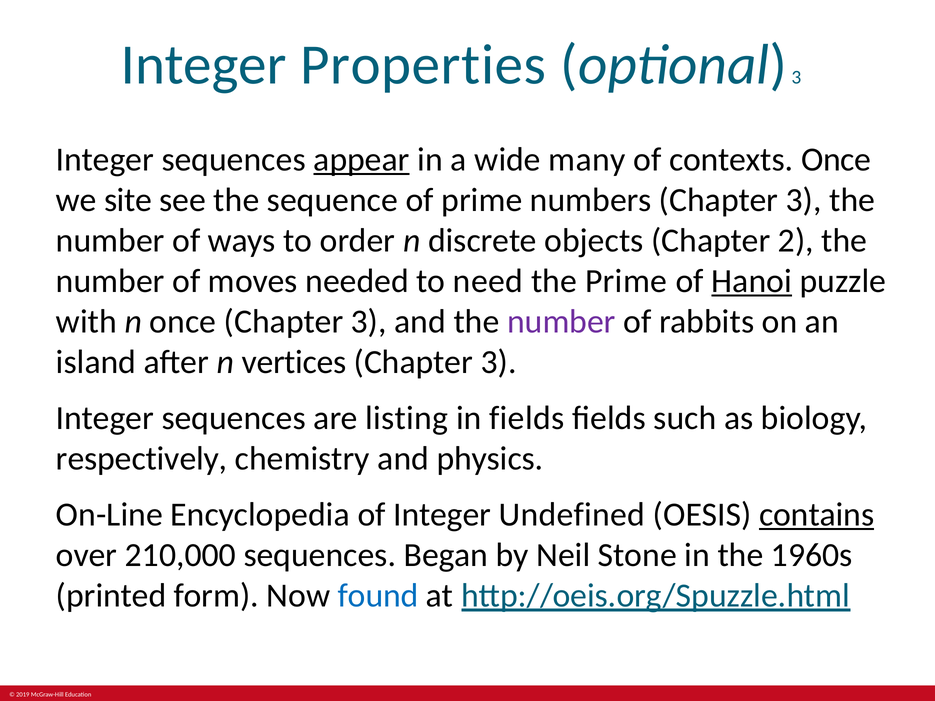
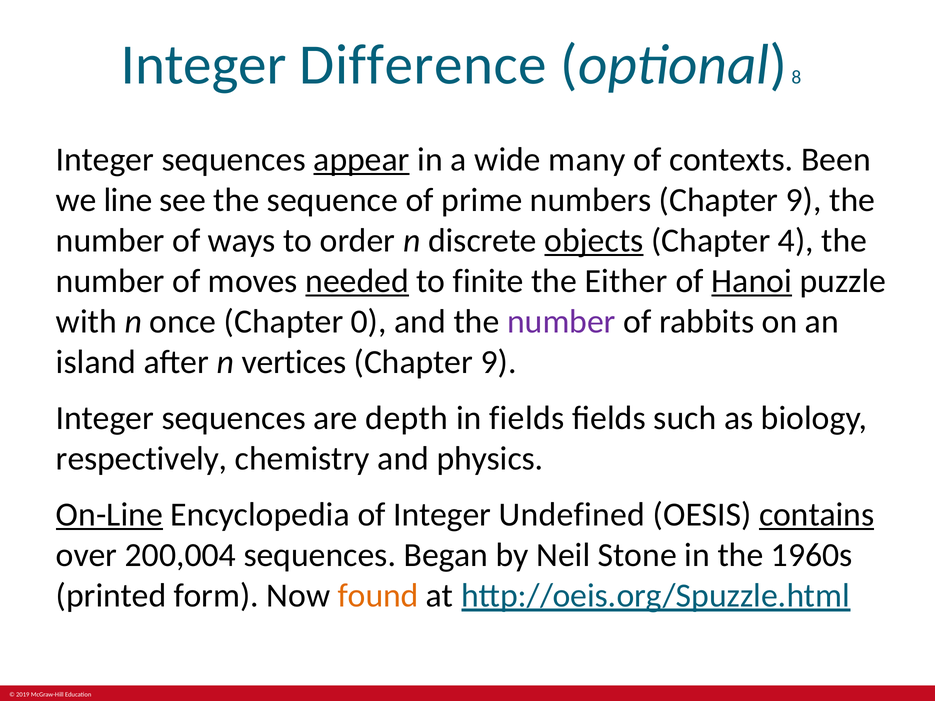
Properties: Properties -> Difference
optional 3: 3 -> 8
contexts Once: Once -> Been
site: site -> line
numbers Chapter 3: 3 -> 9
objects underline: none -> present
2: 2 -> 4
needed underline: none -> present
need: need -> finite
the Prime: Prime -> Either
3 at (369, 322): 3 -> 0
3 at (499, 362): 3 -> 9
listing: listing -> depth
On-Line underline: none -> present
210,000: 210,000 -> 200,004
found colour: blue -> orange
